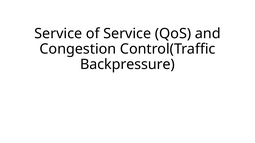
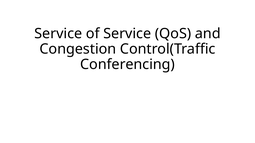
Backpressure: Backpressure -> Conferencing
